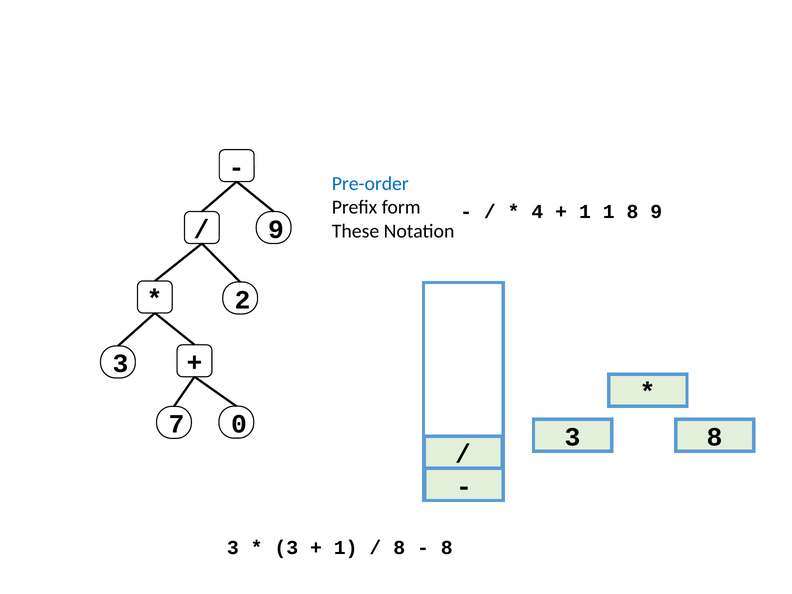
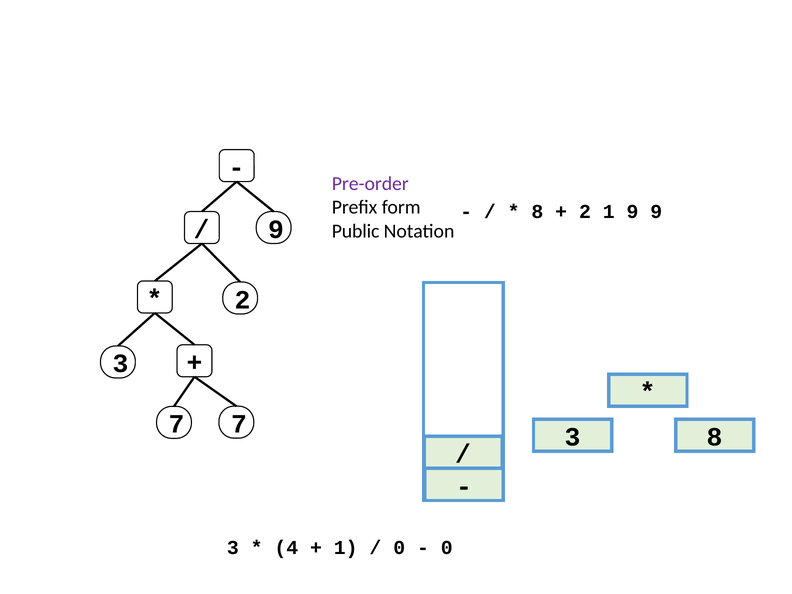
Pre-order colour: blue -> purple
4 at (537, 212): 4 -> 8
1 at (585, 212): 1 -> 2
1 8: 8 -> 9
These: These -> Public
7 0: 0 -> 7
3 at (286, 548): 3 -> 4
8 at (399, 548): 8 -> 0
8 at (447, 548): 8 -> 0
